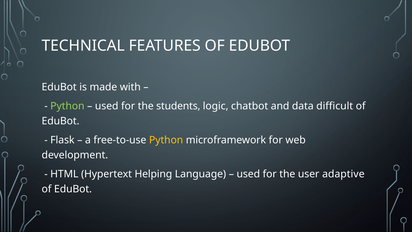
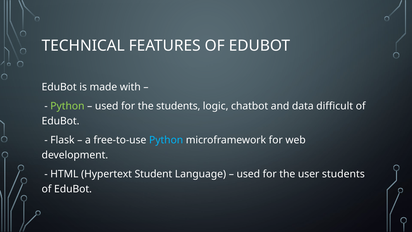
Python at (166, 140) colour: yellow -> light blue
Helping: Helping -> Student
user adaptive: adaptive -> students
